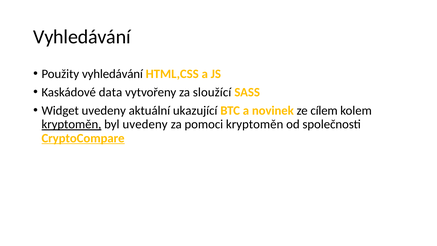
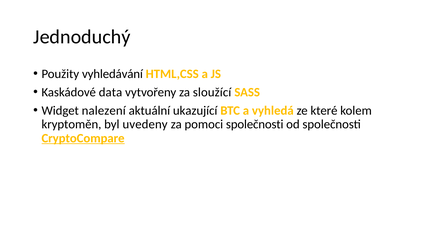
Vyhledávání at (82, 37): Vyhledávání -> Jednoduchý
Widget uvedeny: uvedeny -> nalezení
novinek: novinek -> vyhledá
cílem: cílem -> které
kryptoměn at (71, 124) underline: present -> none
pomoci kryptoměn: kryptoměn -> společnosti
